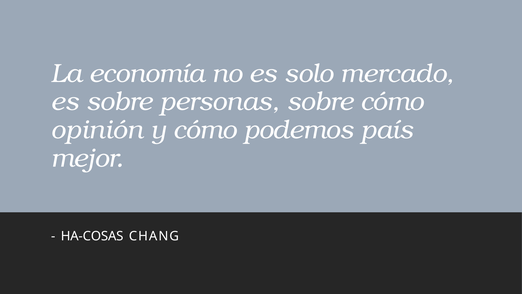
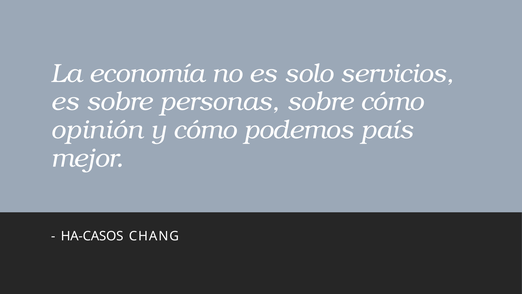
mercado: mercado -> servicios
HA-COSAS: HA-COSAS -> HA-CASOS
